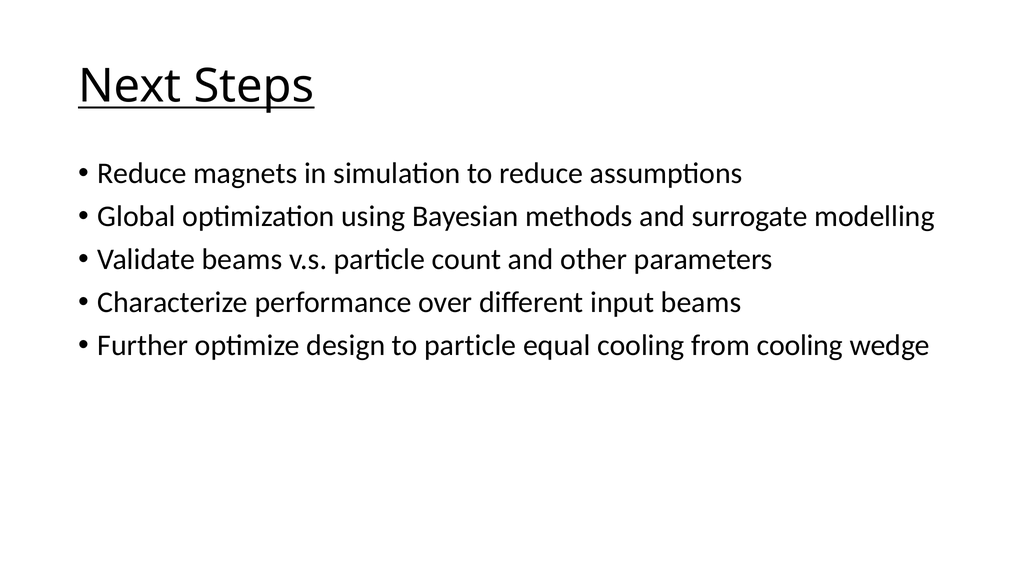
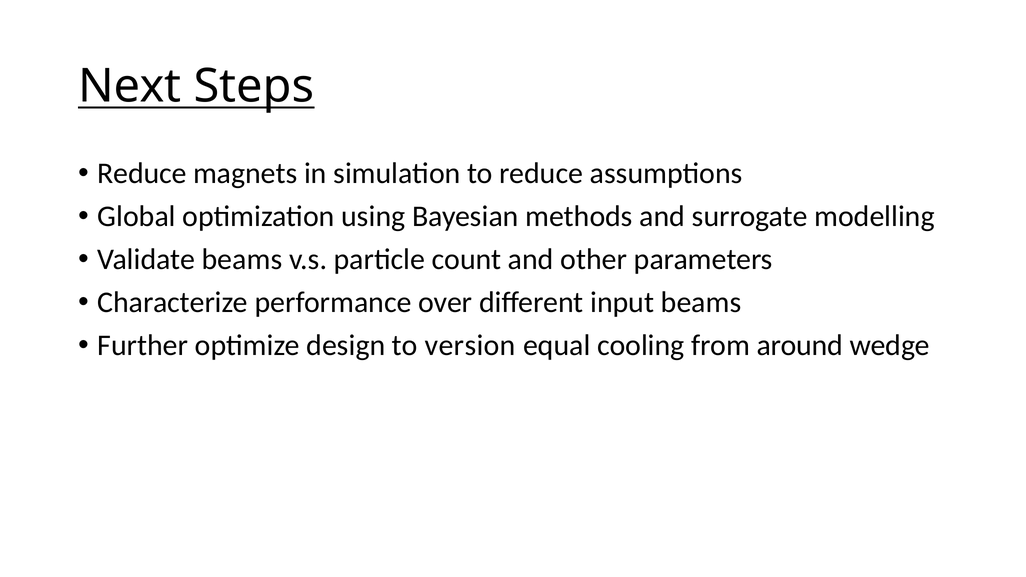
to particle: particle -> version
from cooling: cooling -> around
